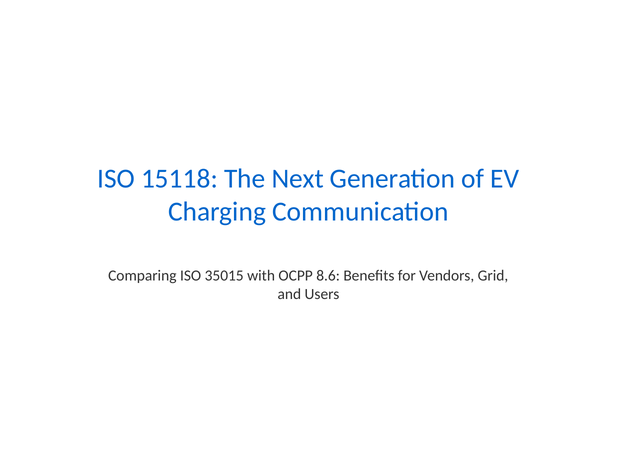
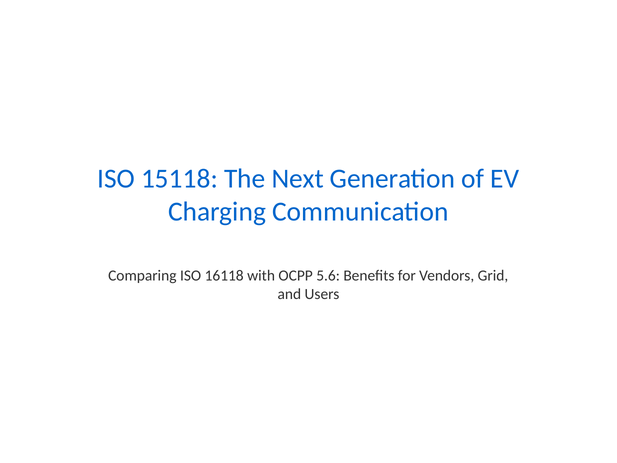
35015: 35015 -> 16118
8.6: 8.6 -> 5.6
